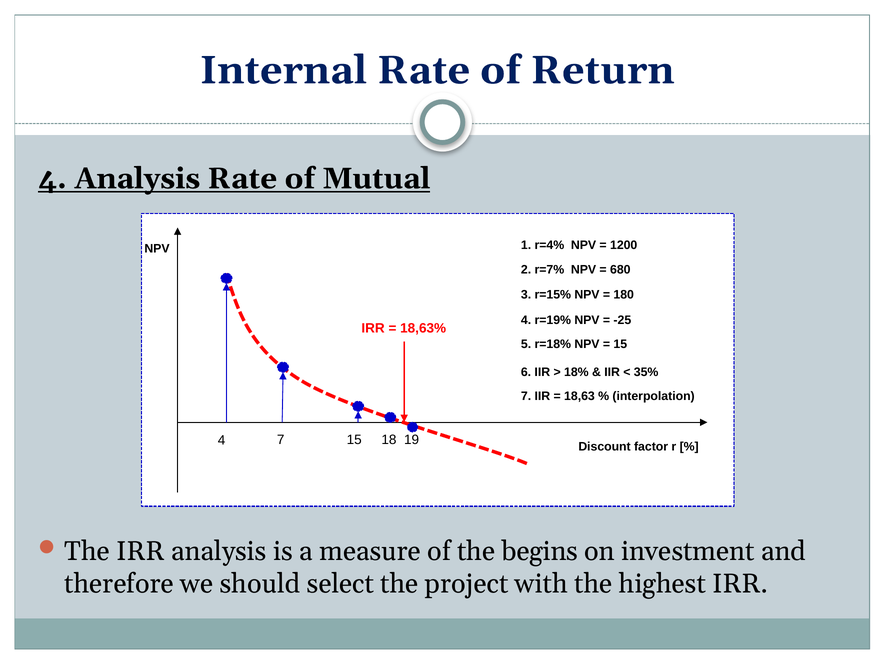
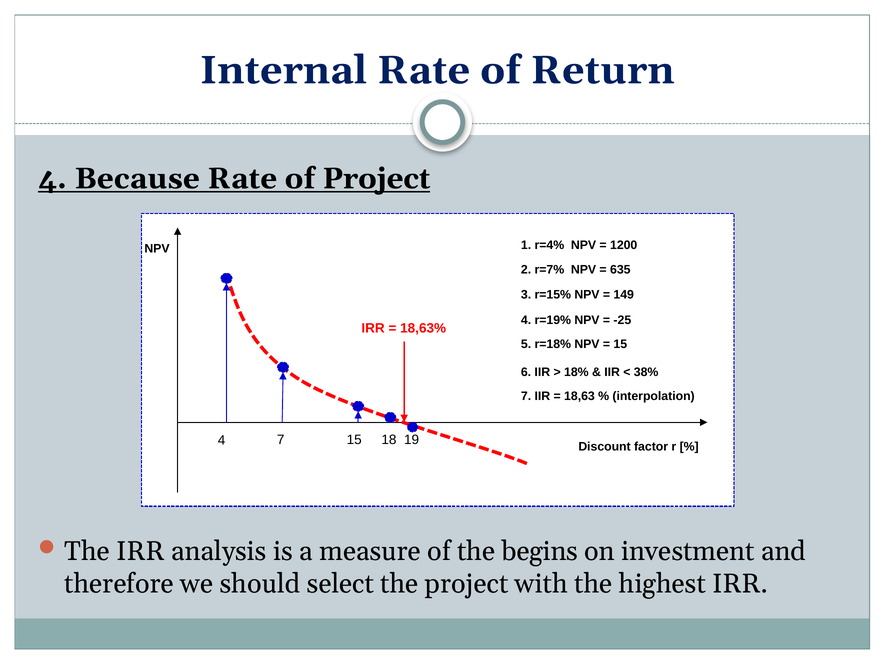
4 Analysis: Analysis -> Because
of Mutual: Mutual -> Project
680: 680 -> 635
180: 180 -> 149
35%: 35% -> 38%
